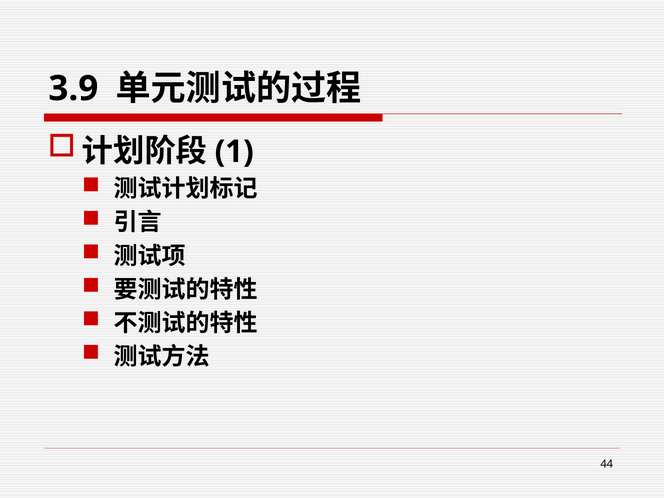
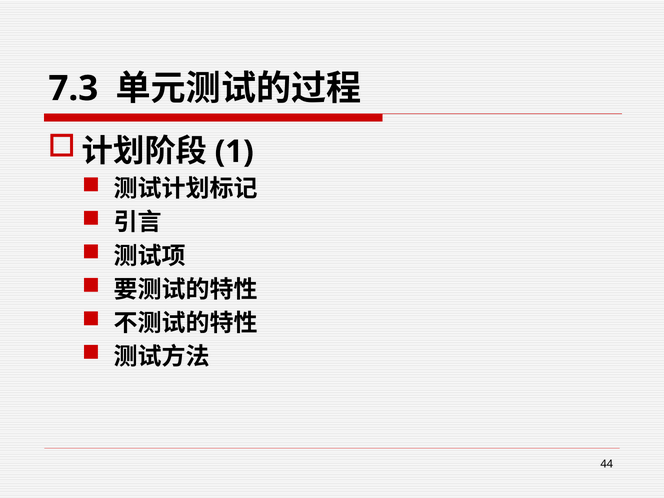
3.9: 3.9 -> 7.3
